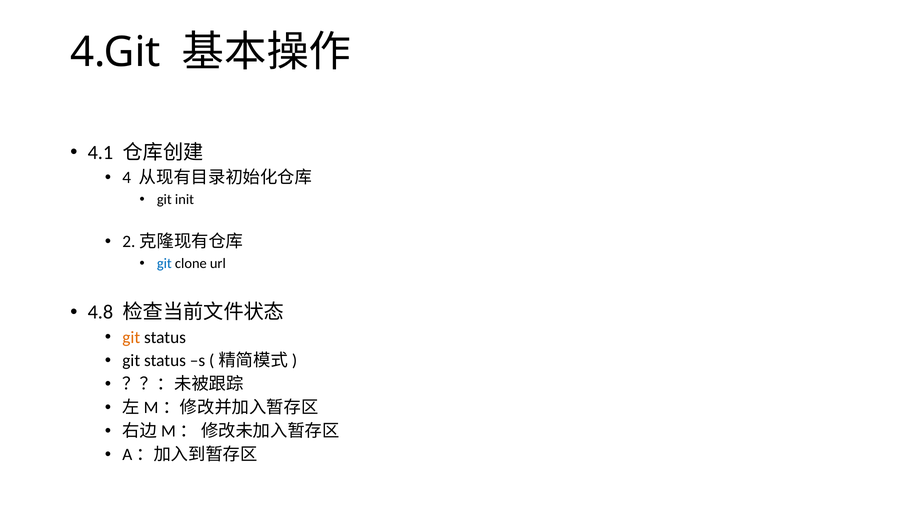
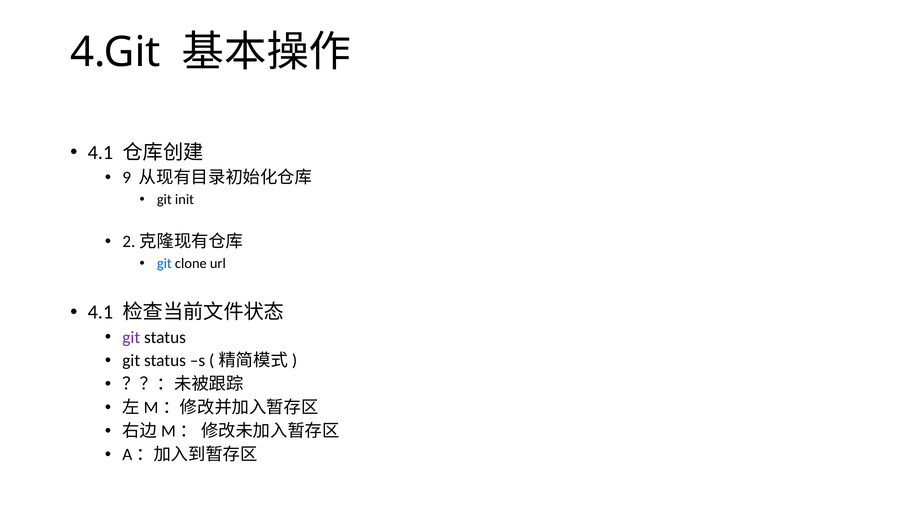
4: 4 -> 9
4.8 at (100, 312): 4.8 -> 4.1
git at (131, 337) colour: orange -> purple
